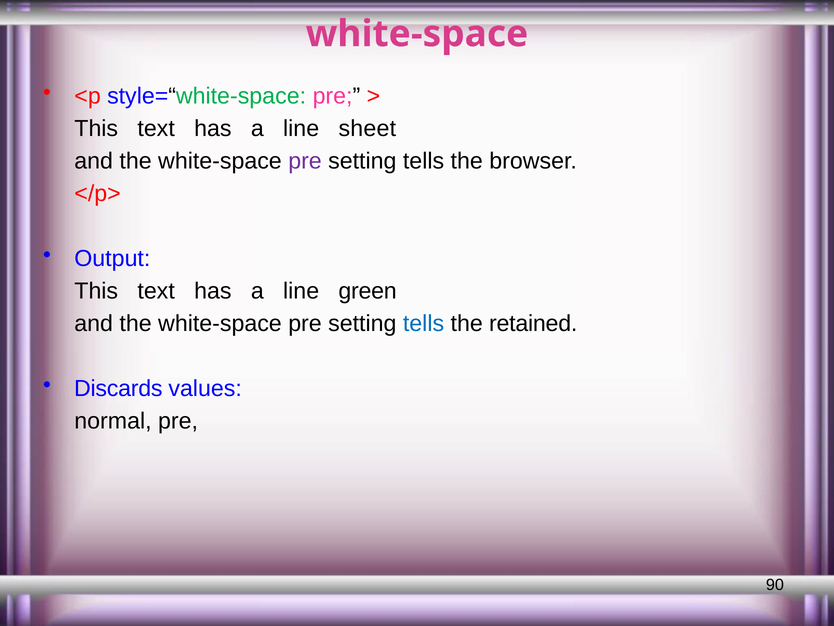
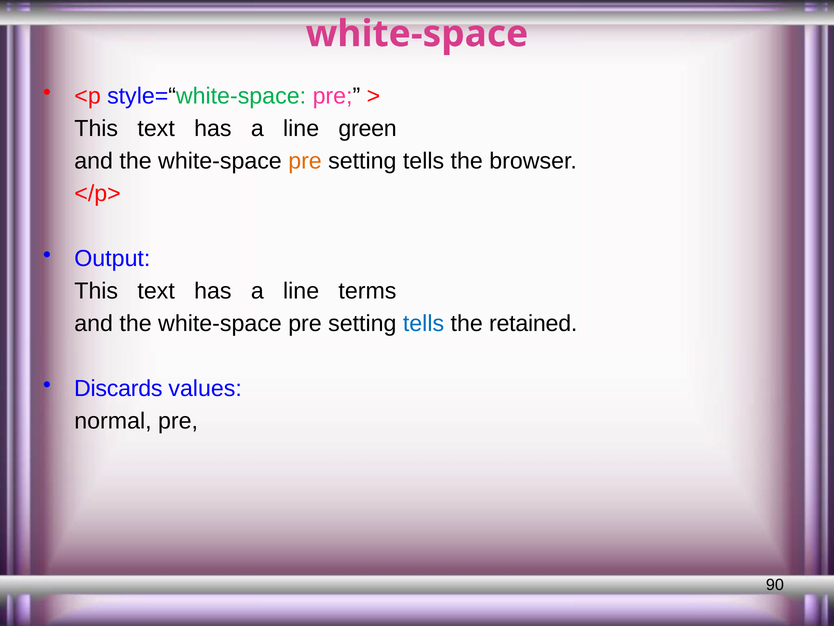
sheet: sheet -> green
pre at (305, 161) colour: purple -> orange
green: green -> terms
